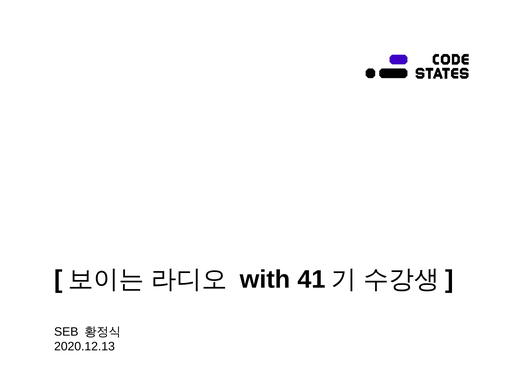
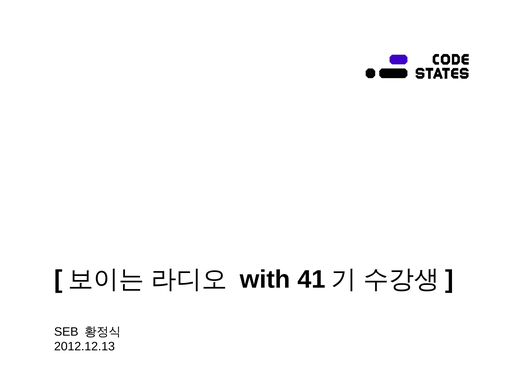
2020.12.13: 2020.12.13 -> 2012.12.13
